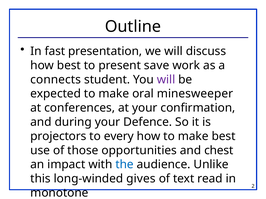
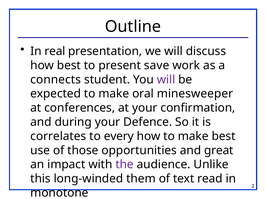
fast: fast -> real
projectors: projectors -> correlates
chest: chest -> great
the colour: blue -> purple
gives: gives -> them
